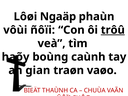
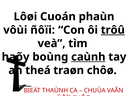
Ngaäp: Ngaäp -> Cuoán
caùnh underline: none -> present
gian: gian -> theá
traøn vaøo: vaøo -> chôø
